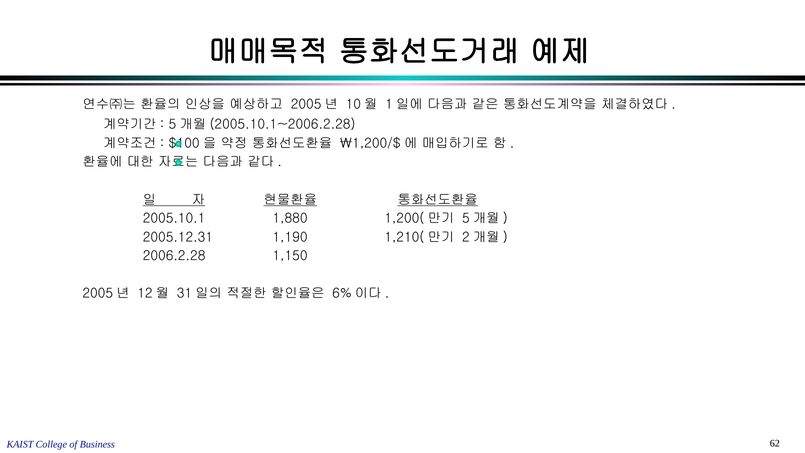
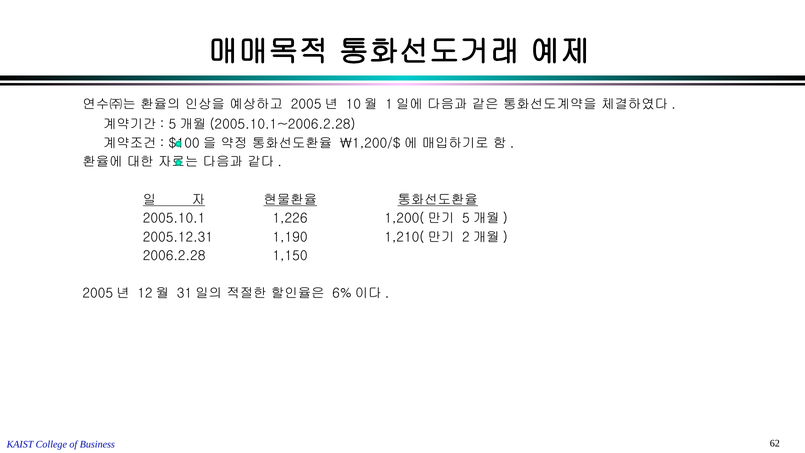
1,880: 1,880 -> 1,226
